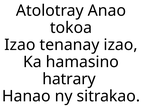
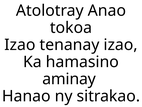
hatrary: hatrary -> aminay
